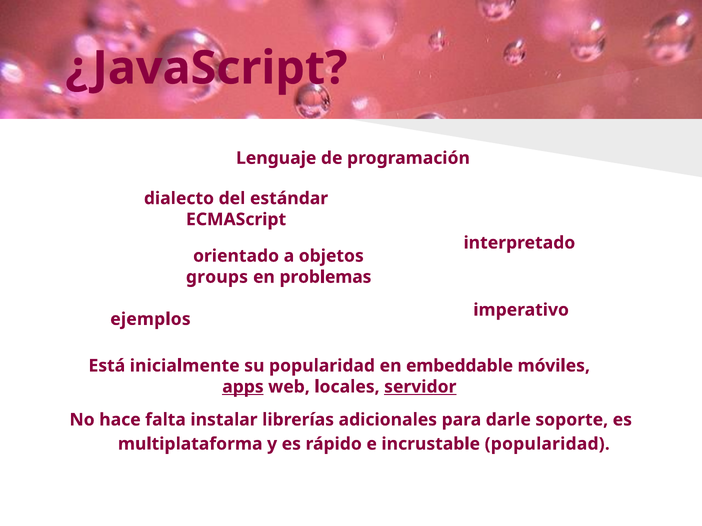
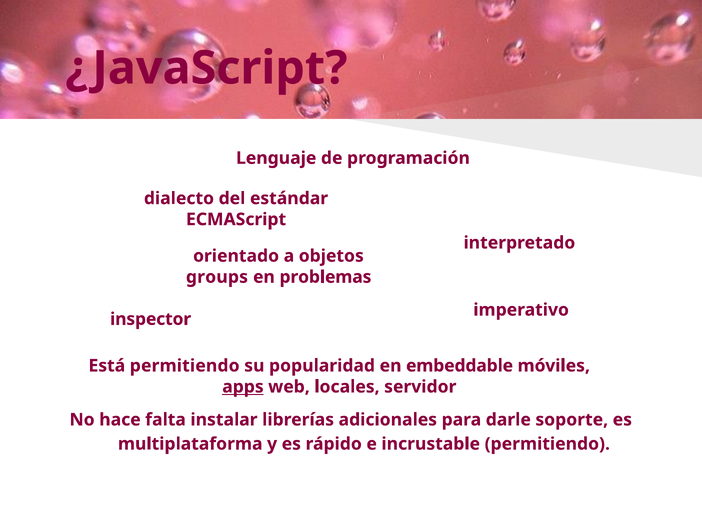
ejemplos: ejemplos -> inspector
Está inicialmente: inicialmente -> permitiendo
servidor underline: present -> none
incrustable popularidad: popularidad -> permitiendo
